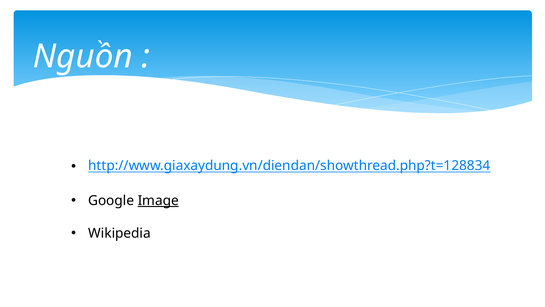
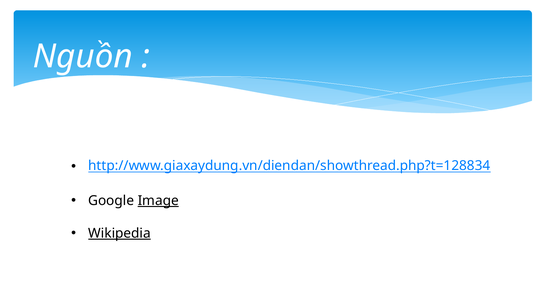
Wikipedia underline: none -> present
